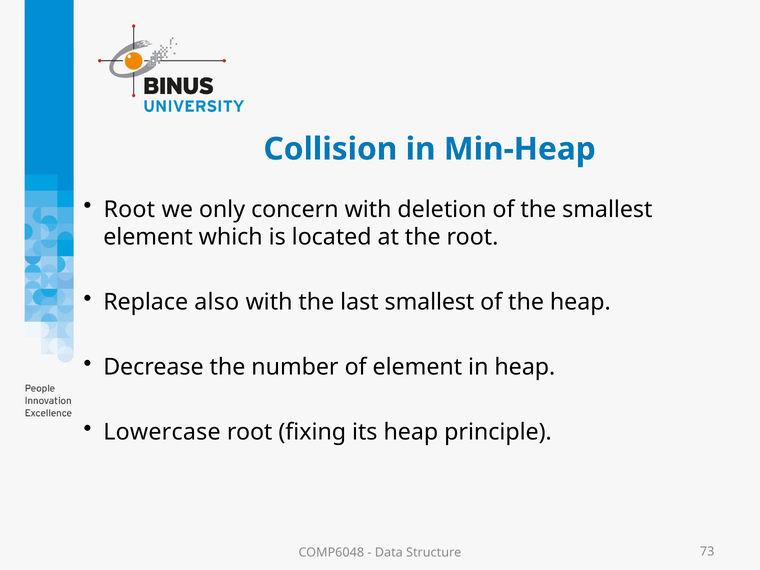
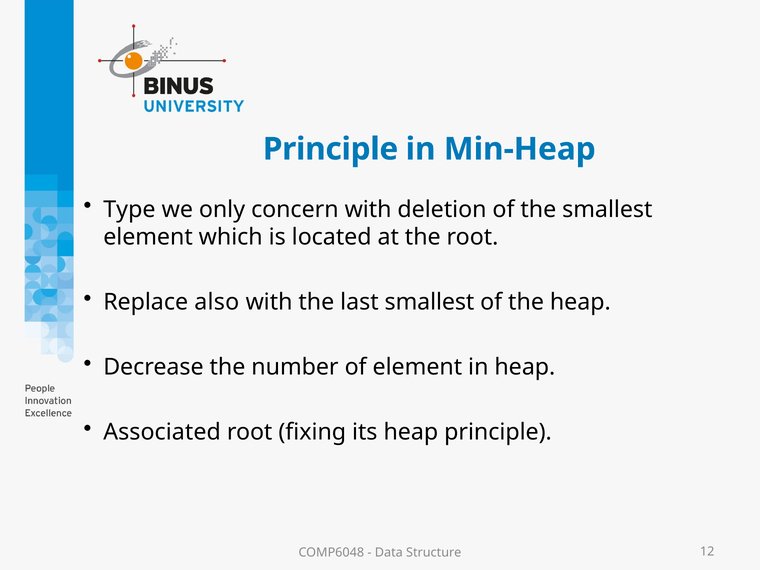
Collision at (330, 149): Collision -> Principle
Root at (129, 209): Root -> Type
Lowercase: Lowercase -> Associated
73: 73 -> 12
